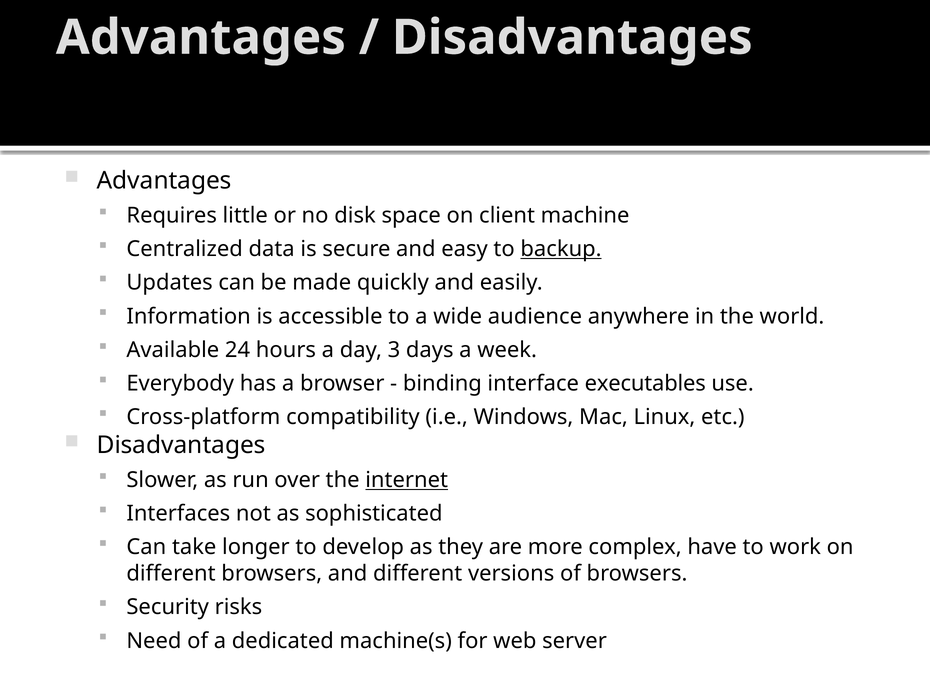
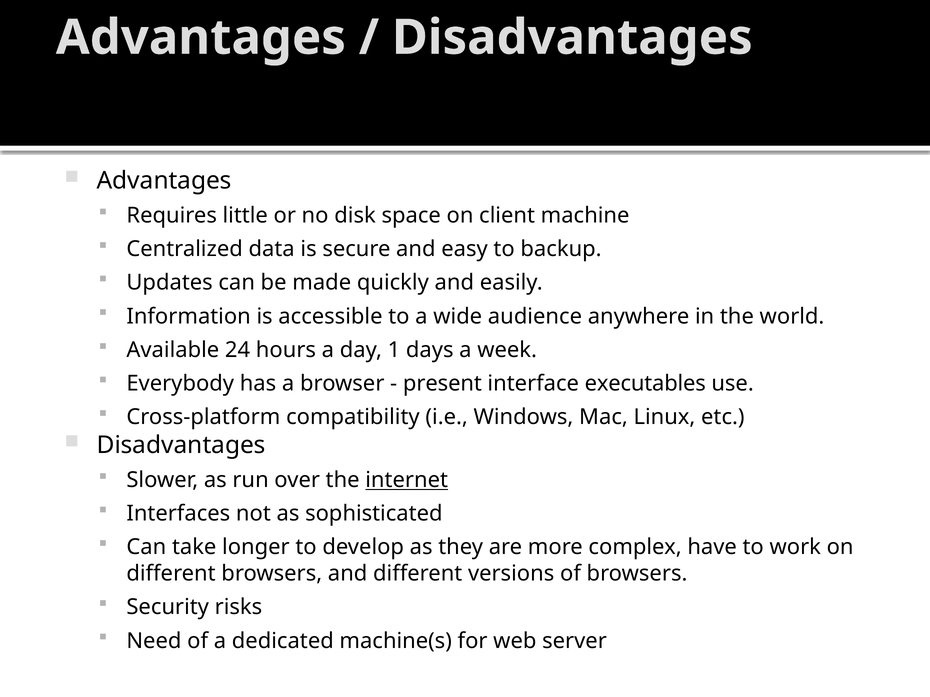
backup underline: present -> none
3: 3 -> 1
binding: binding -> present
